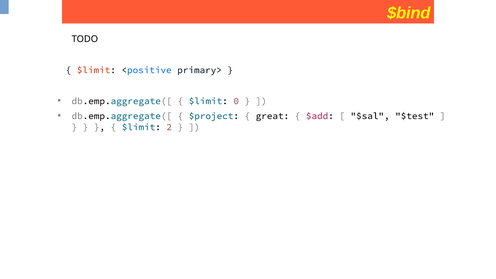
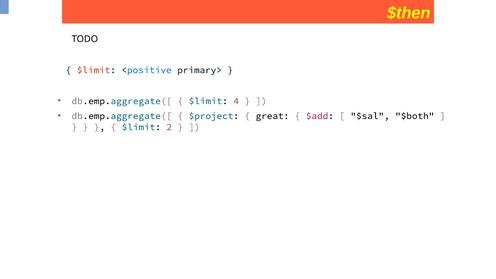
$bind: $bind -> $then
0: 0 -> 4
$test: $test -> $both
